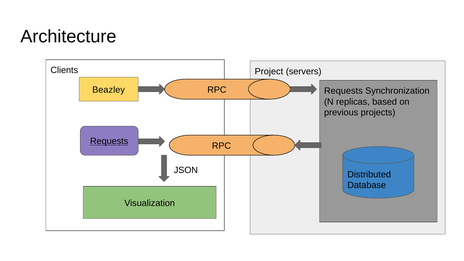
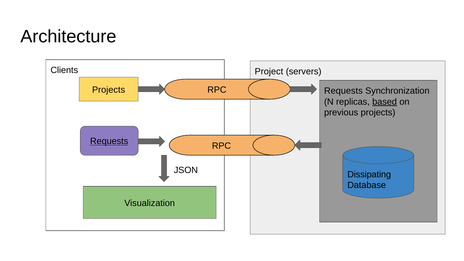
Beazley at (109, 90): Beazley -> Projects
based underline: none -> present
Distributed: Distributed -> Dissipating
